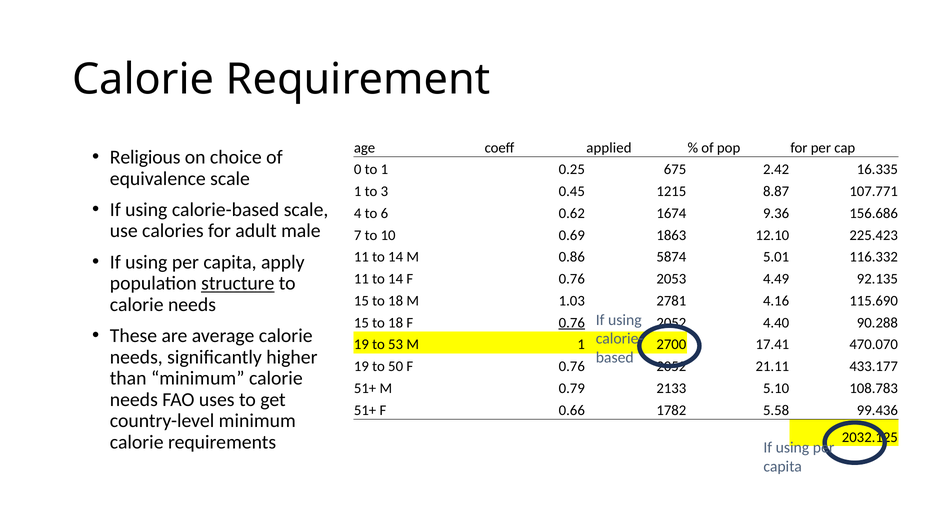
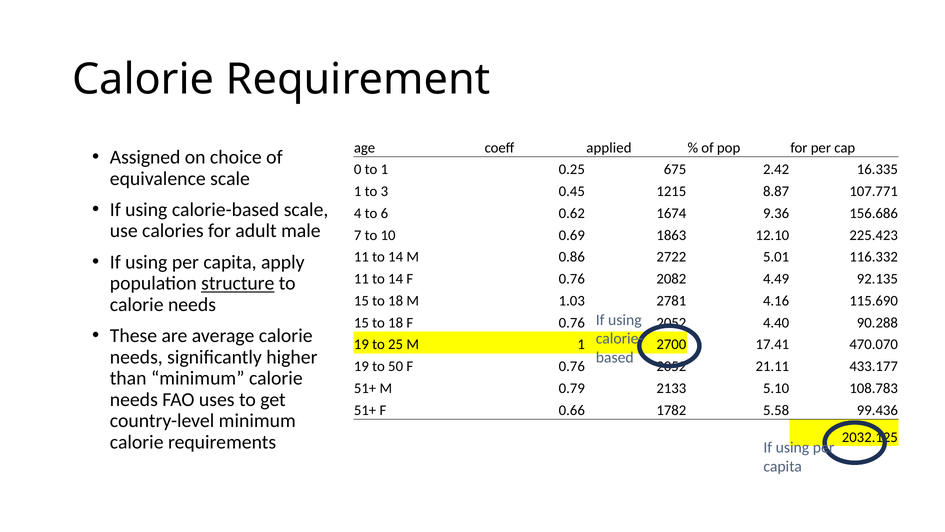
Religious: Religious -> Assigned
5874: 5874 -> 2722
2053: 2053 -> 2082
0.76 at (572, 322) underline: present -> none
53: 53 -> 25
